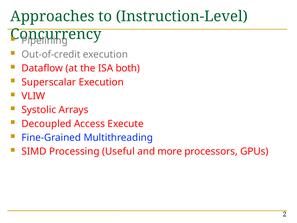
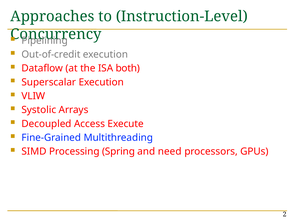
Useful: Useful -> Spring
more: more -> need
